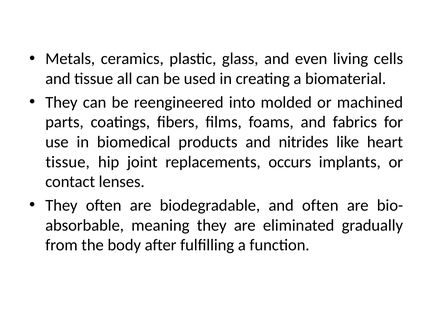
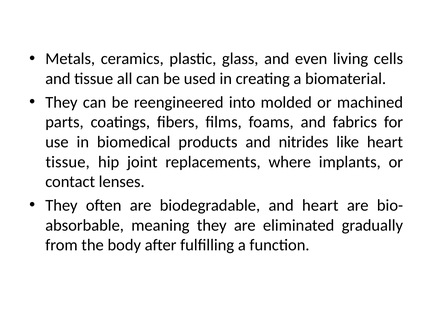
occurs: occurs -> where
and often: often -> heart
